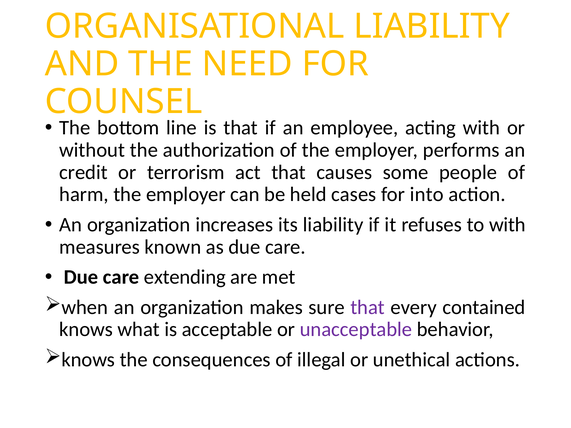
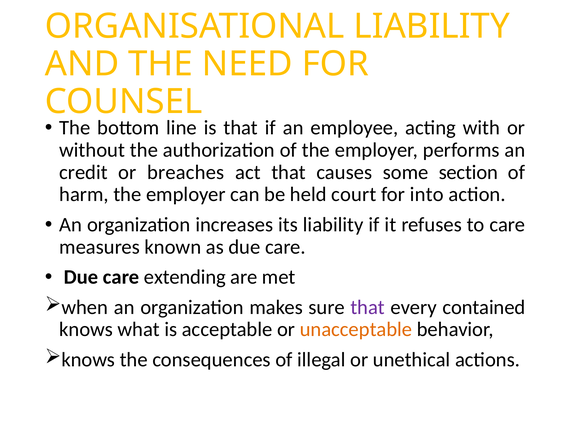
terrorism: terrorism -> breaches
people: people -> section
cases: cases -> court
to with: with -> care
unacceptable colour: purple -> orange
